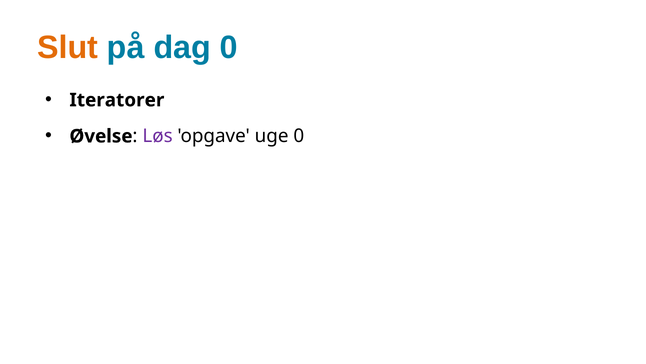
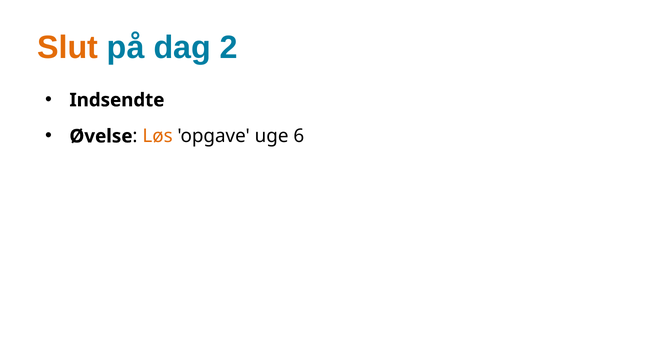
dag 0: 0 -> 2
Iteratorer: Iteratorer -> Indsendte
Løs colour: purple -> orange
uge 0: 0 -> 6
